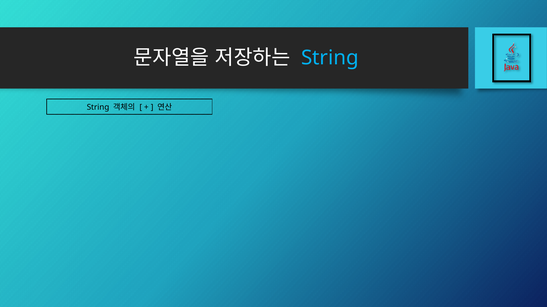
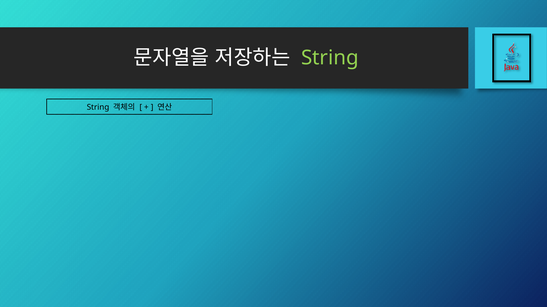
String at (330, 58) colour: light blue -> light green
